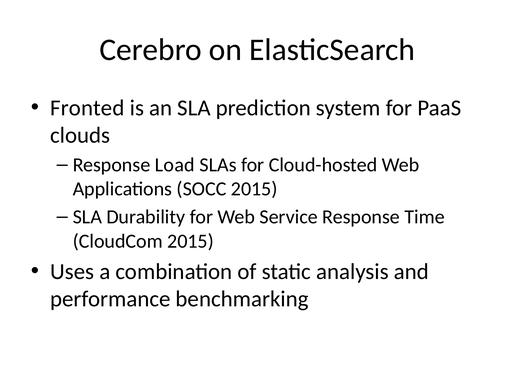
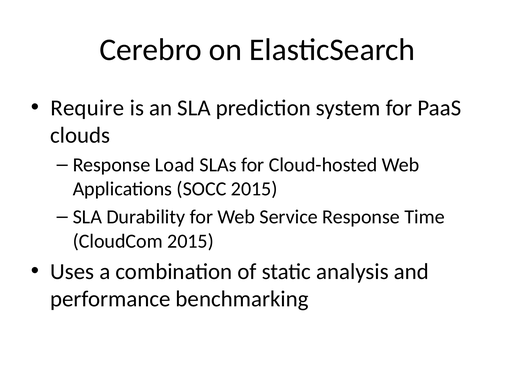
Fronted: Fronted -> Require
